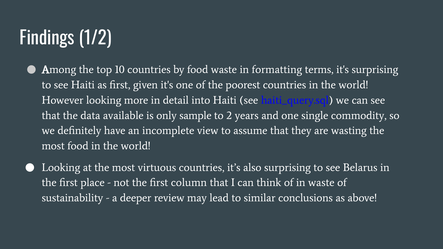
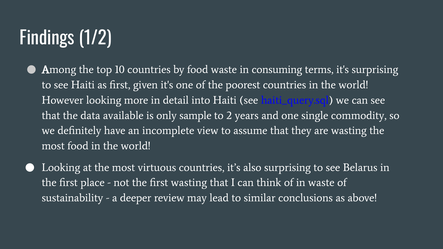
formatting: formatting -> consuming
first column: column -> wasting
